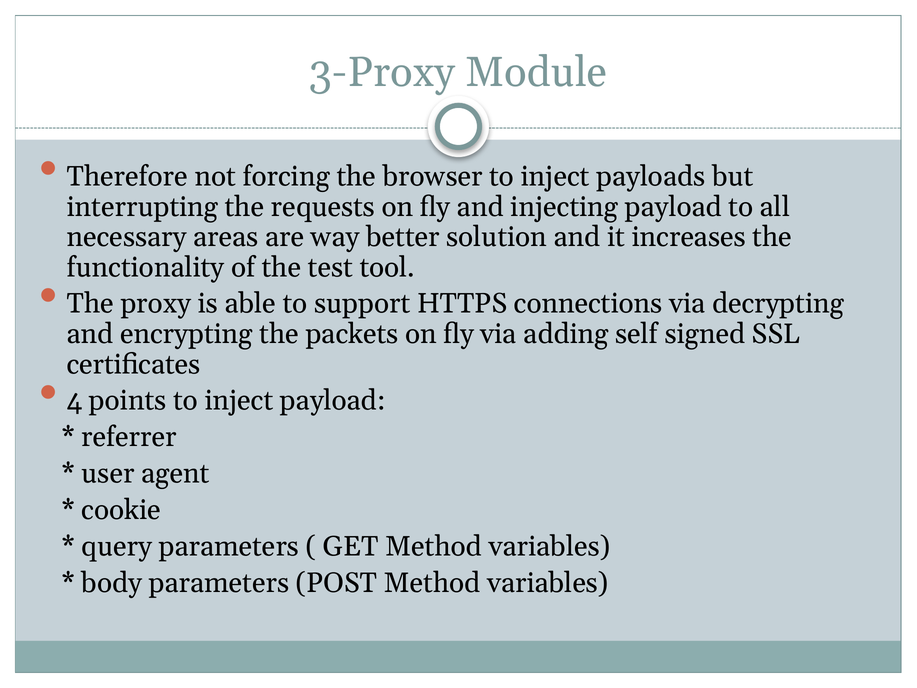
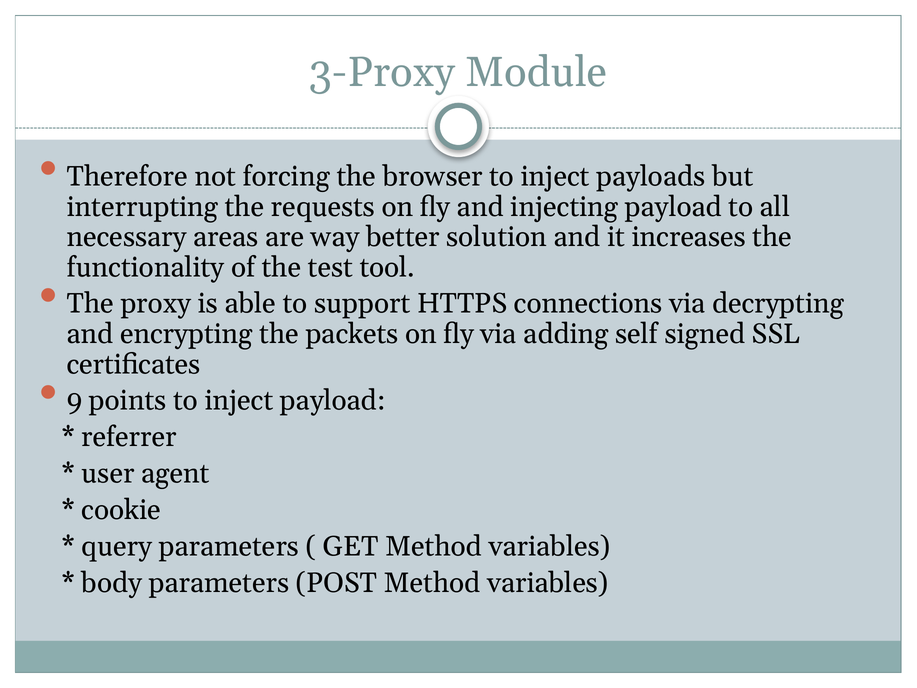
4: 4 -> 9
